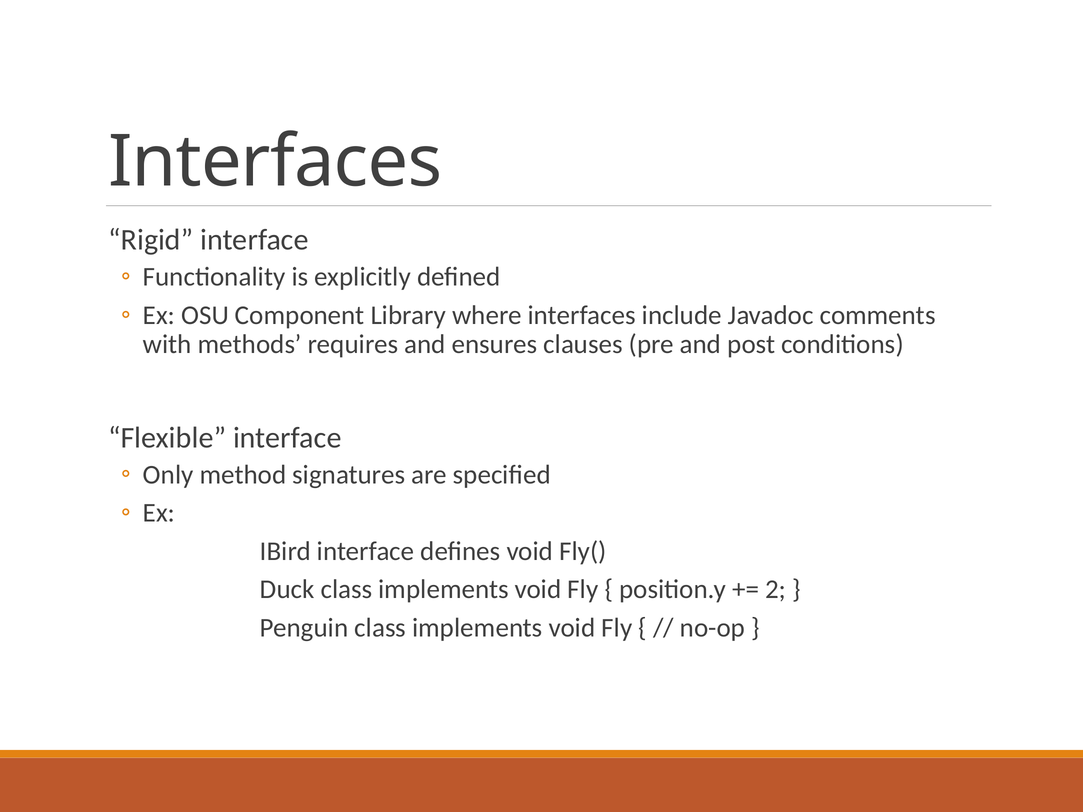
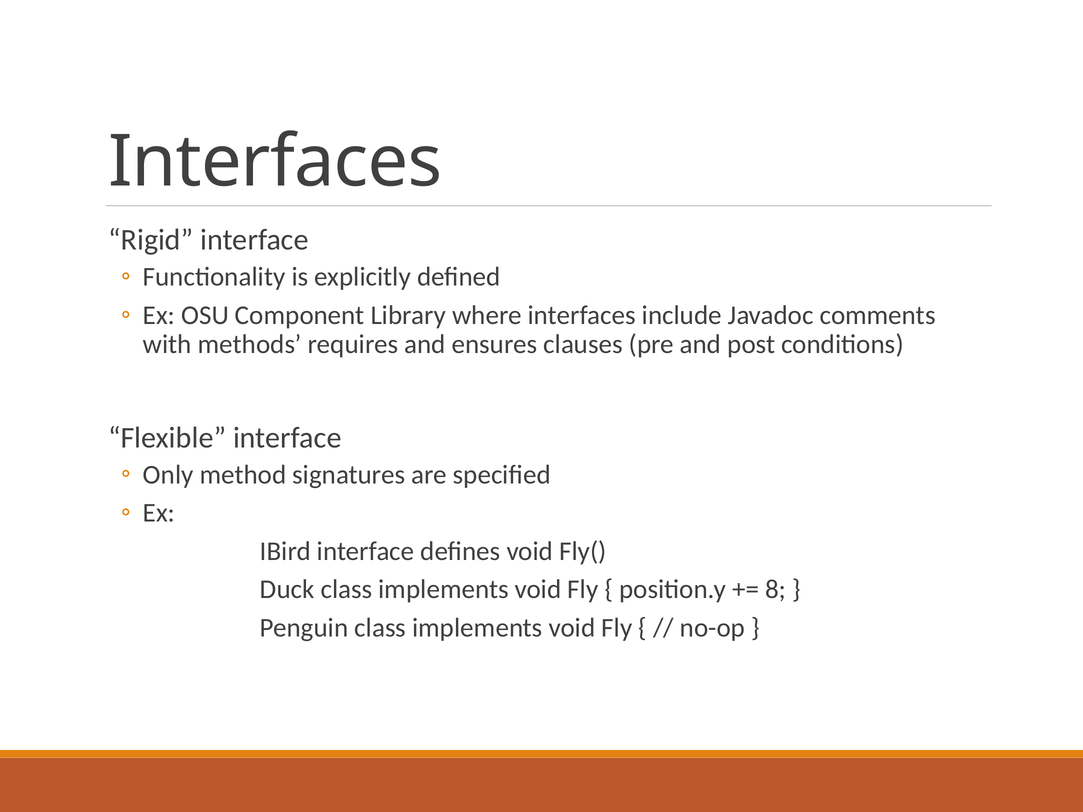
2: 2 -> 8
